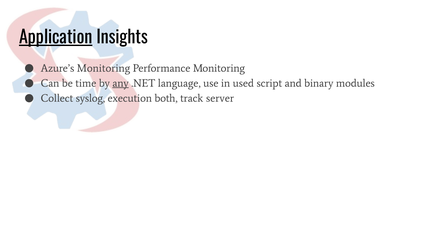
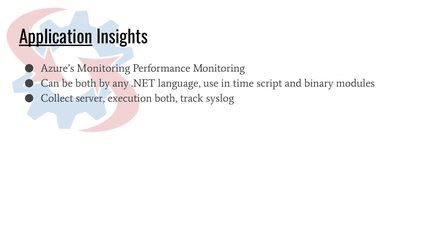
be time: time -> both
any underline: present -> none
used: used -> time
syslog: syslog -> server
server: server -> syslog
